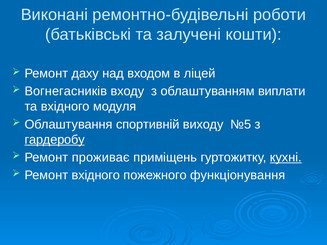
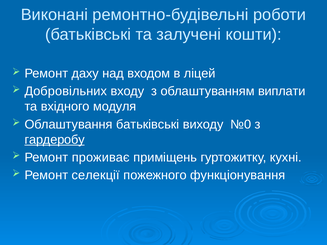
Вогнегасників: Вогнегасників -> Добровільних
Облаштування спортивній: спортивній -> батьківські
№5: №5 -> №0
кухні underline: present -> none
Ремонт вхідного: вхідного -> селекції
